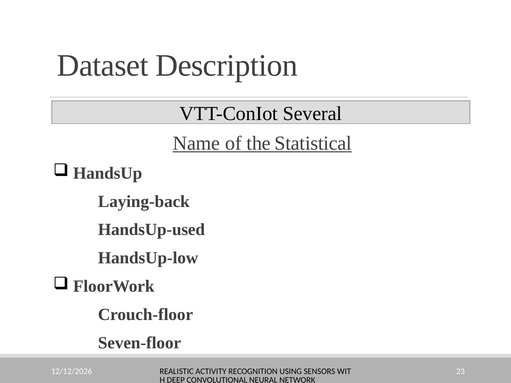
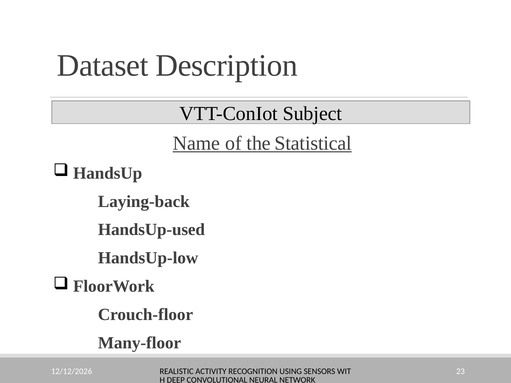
Several: Several -> Subject
Seven-floor: Seven-floor -> Many-floor
